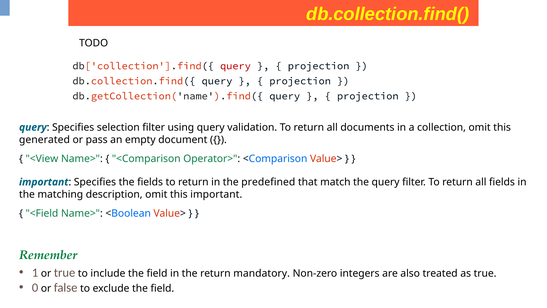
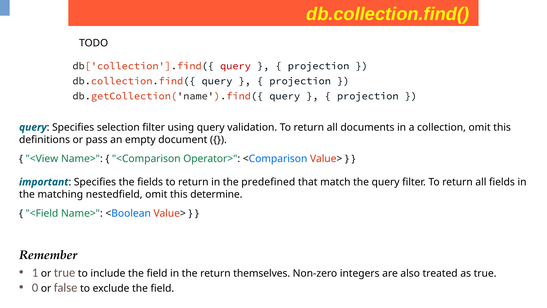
generated: generated -> definitions
description: description -> nestedfield
this important: important -> determine
Remember colour: green -> black
mandatory: mandatory -> themselves
